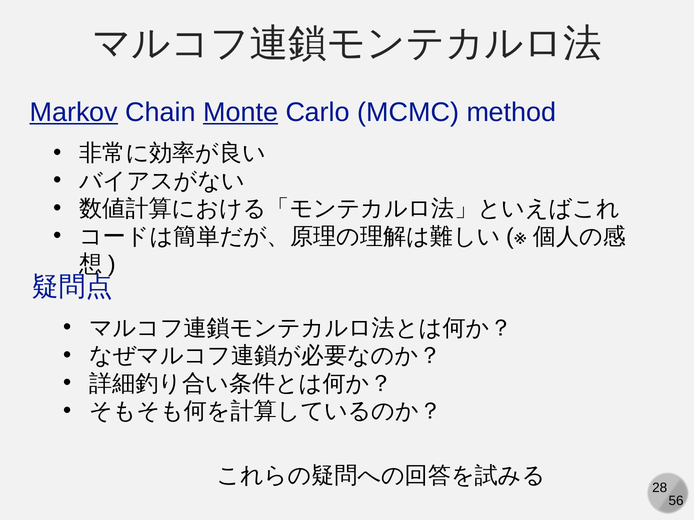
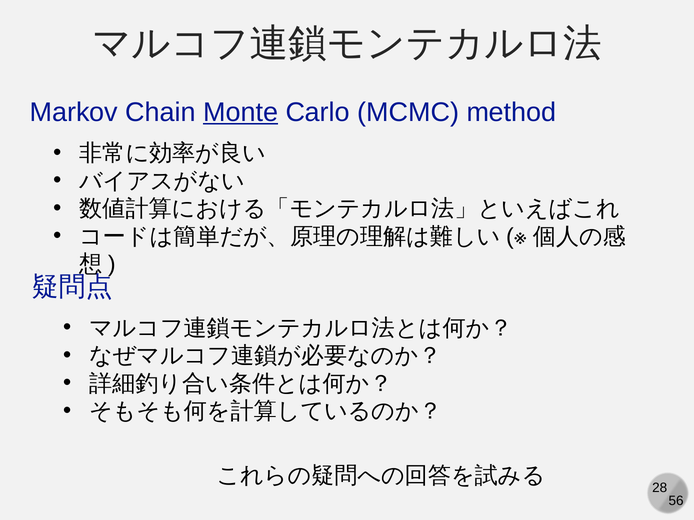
Markov underline: present -> none
